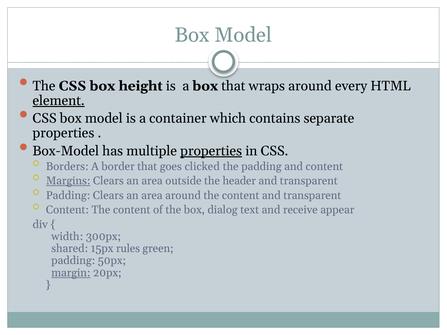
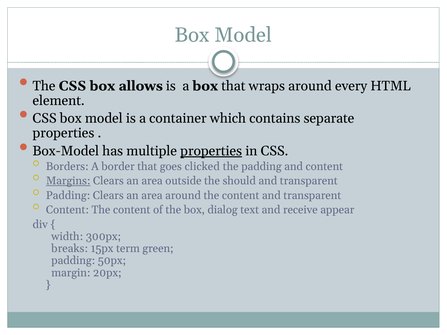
height: height -> allows
element underline: present -> none
header: header -> should
shared: shared -> breaks
rules: rules -> term
margin underline: present -> none
